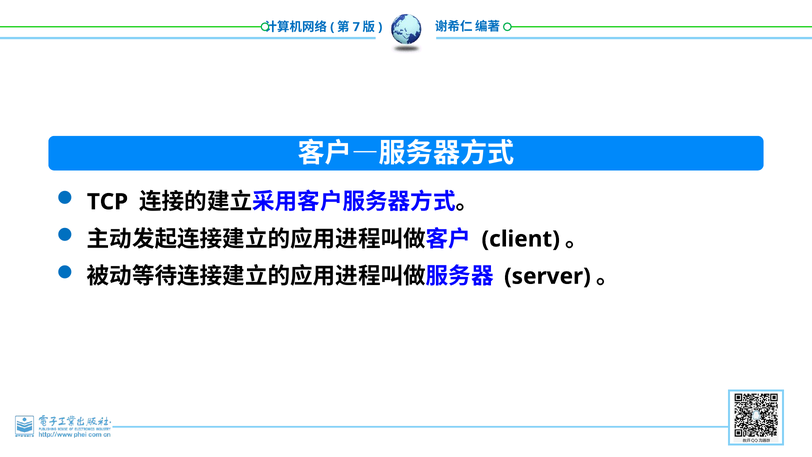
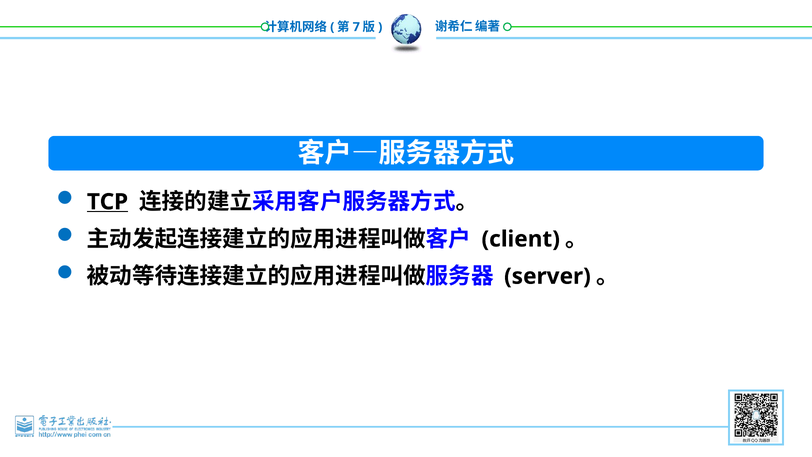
TCP underline: none -> present
